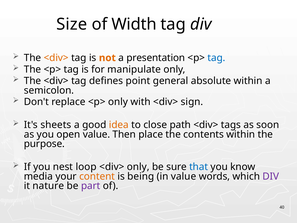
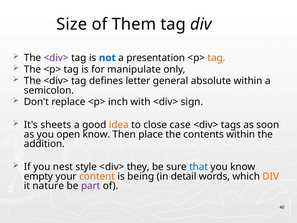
Width: Width -> Them
<div> at (56, 58) colour: orange -> purple
not colour: orange -> blue
tag at (216, 58) colour: blue -> orange
point: point -> letter
<p> only: only -> inch
path: path -> case
open value: value -> know
purpose: purpose -> addition
loop: loop -> style
<div> only: only -> they
media: media -> empty
in value: value -> detail
DIV at (271, 176) colour: purple -> orange
